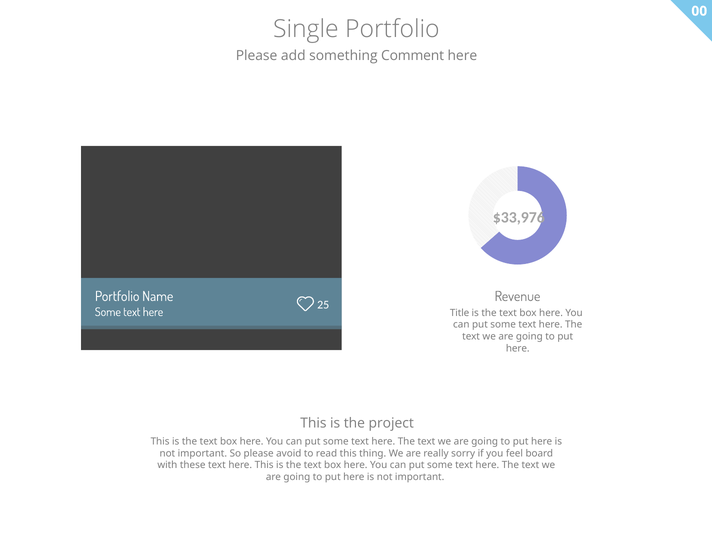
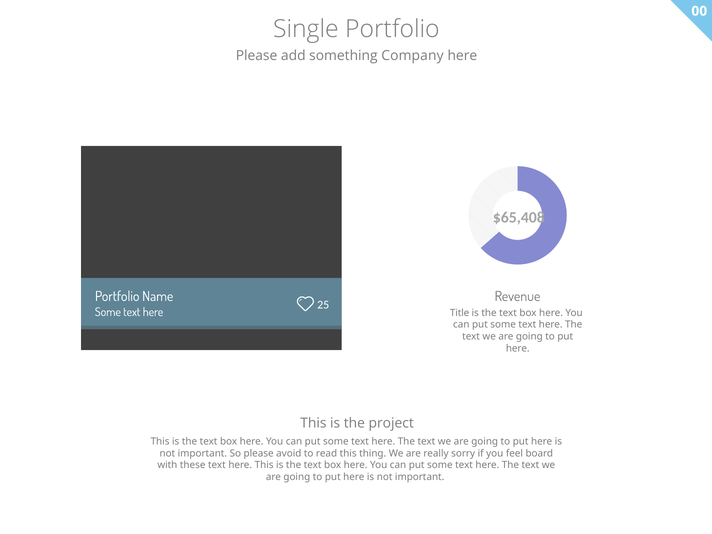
Comment: Comment -> Company
$33,976: $33,976 -> $65,408
